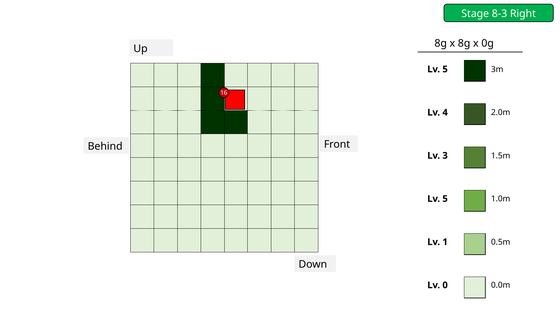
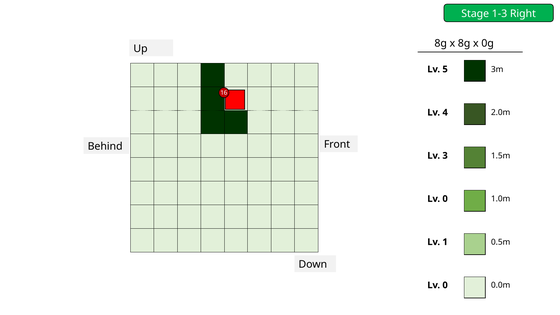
8-3: 8-3 -> 1-3
5 at (445, 199): 5 -> 0
